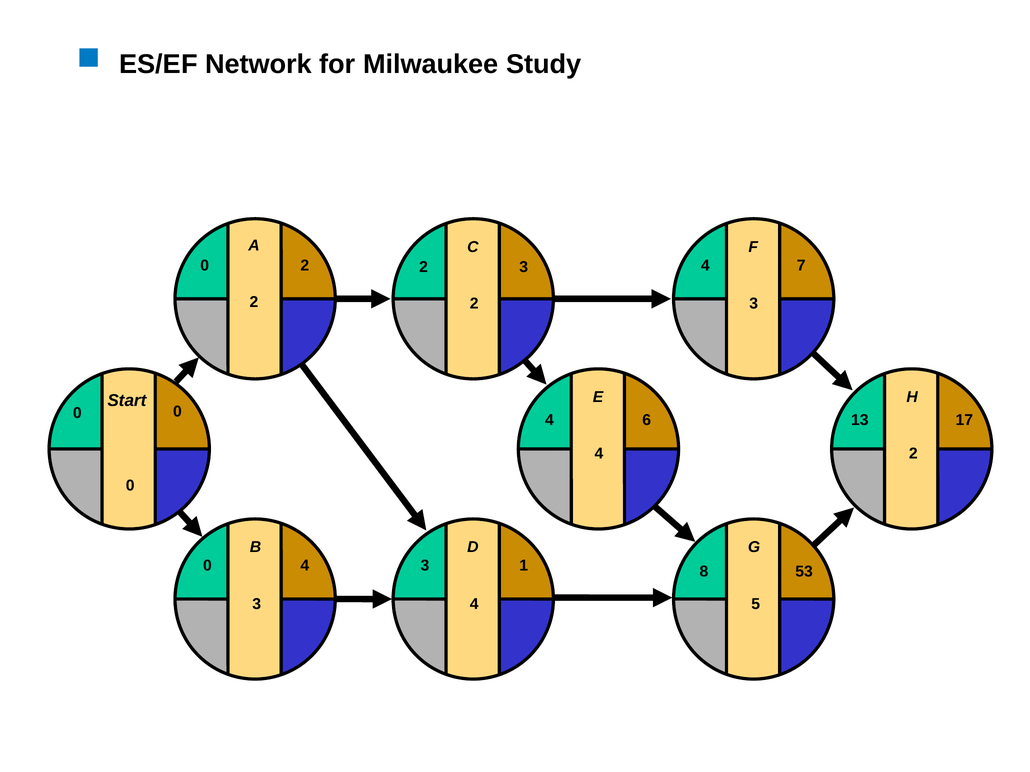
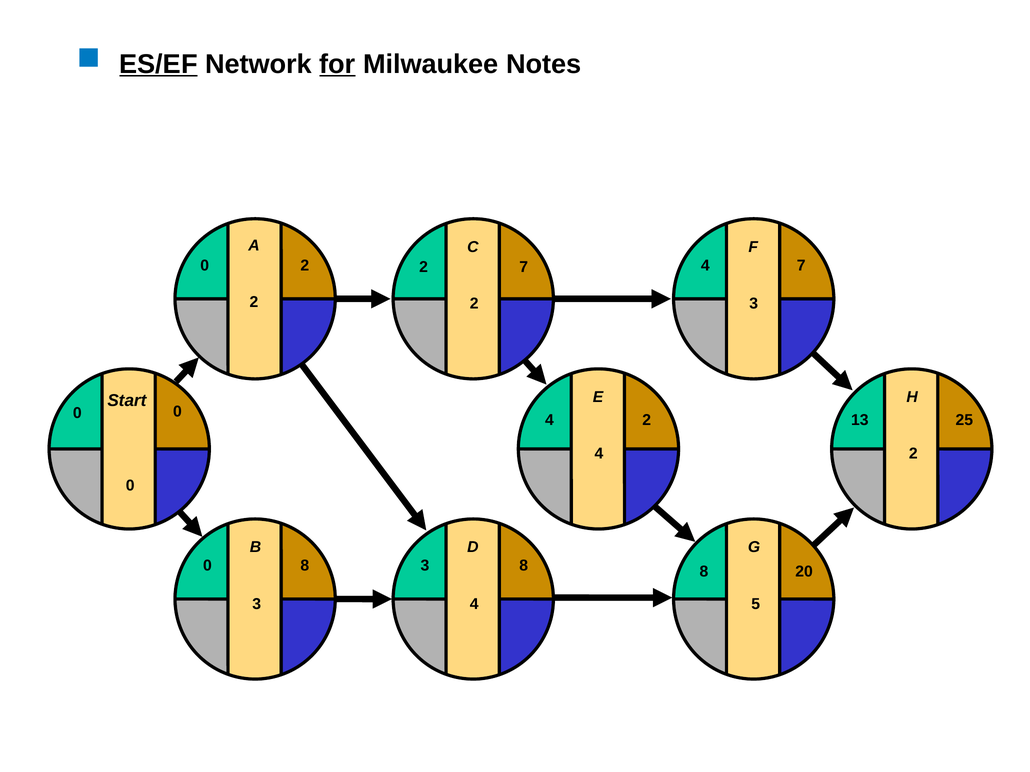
ES/EF underline: none -> present
for underline: none -> present
Study: Study -> Notes
2 3: 3 -> 7
4 6: 6 -> 2
17: 17 -> 25
0 4: 4 -> 8
3 1: 1 -> 8
53: 53 -> 20
